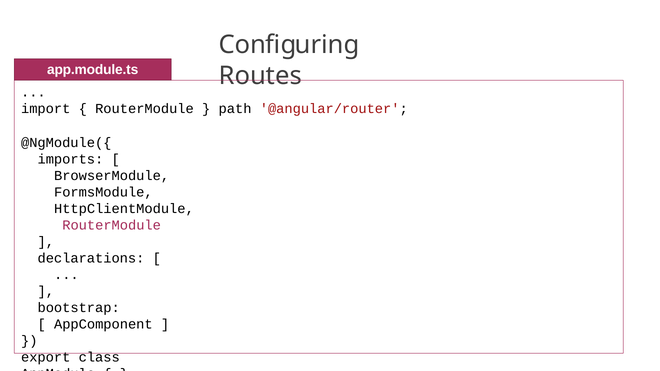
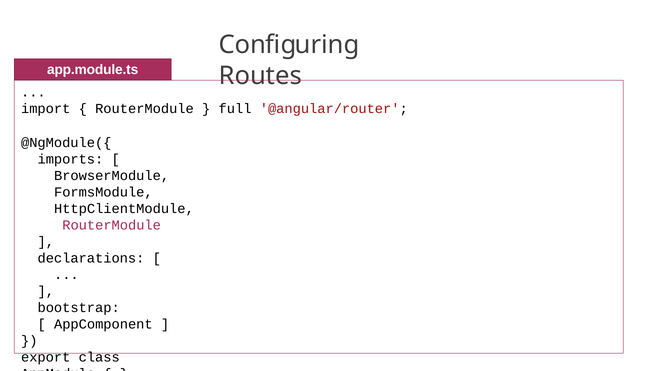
path: path -> full
